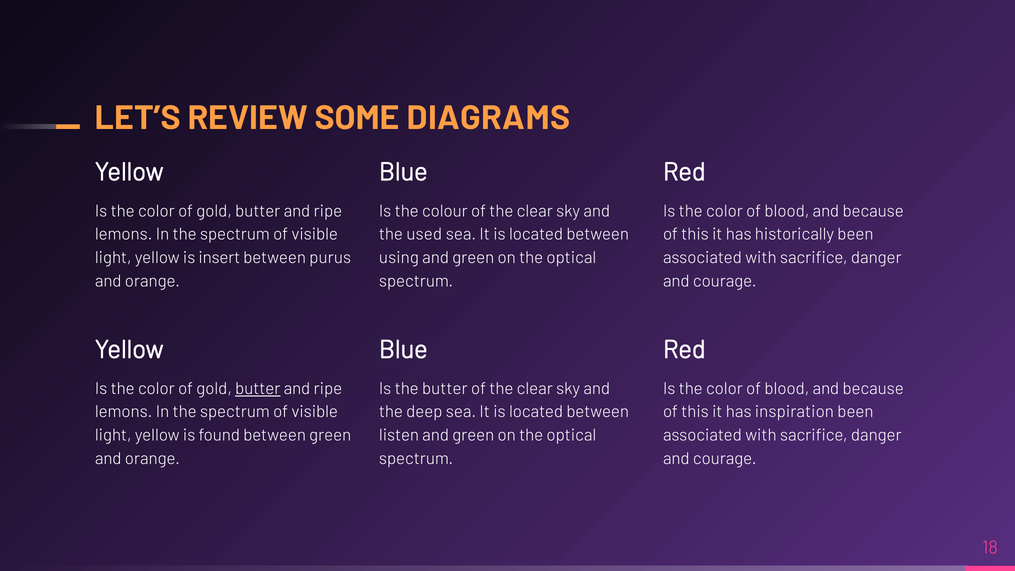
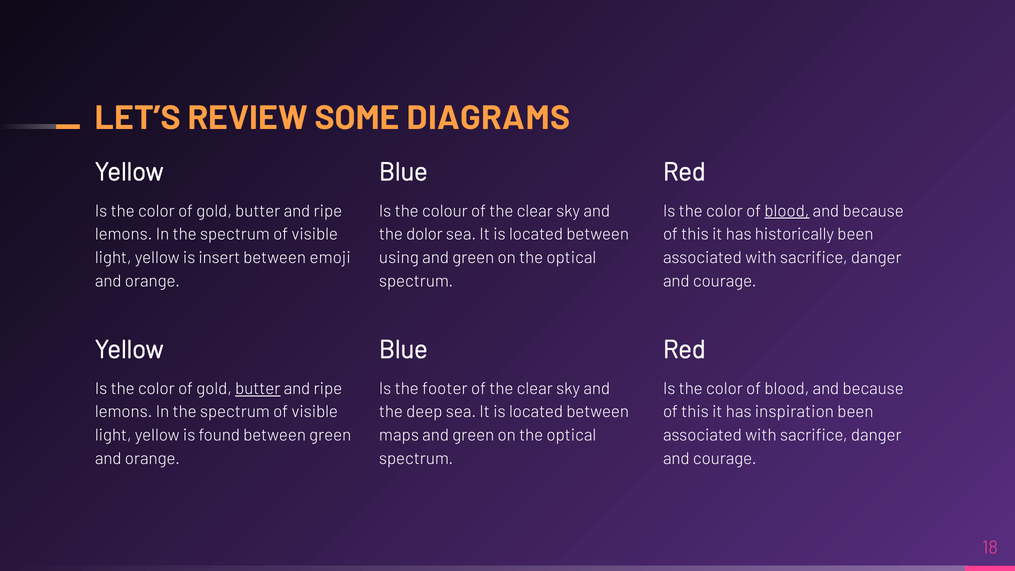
blood at (787, 211) underline: none -> present
used: used -> dolor
purus: purus -> emoji
the butter: butter -> footer
listen: listen -> maps
